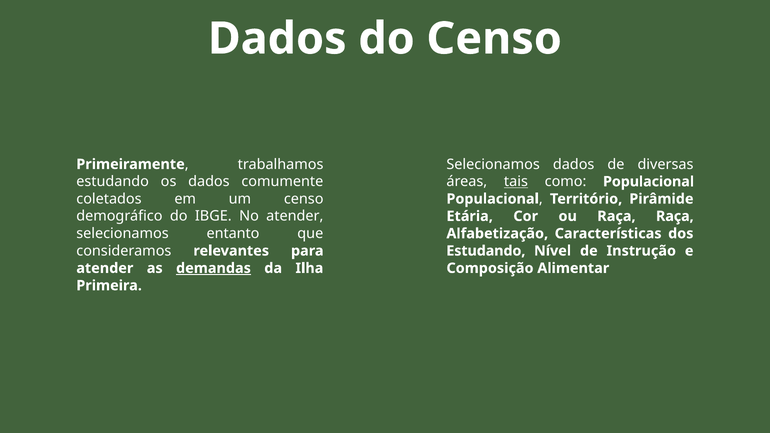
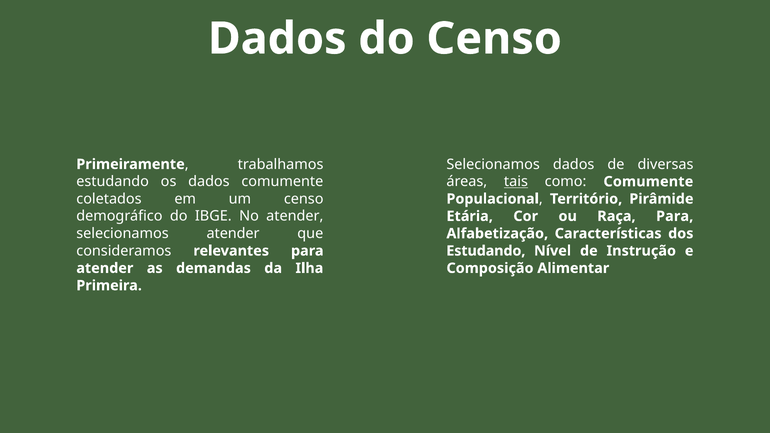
como Populacional: Populacional -> Comumente
Raça Raça: Raça -> Para
selecionamos entanto: entanto -> atender
demandas underline: present -> none
